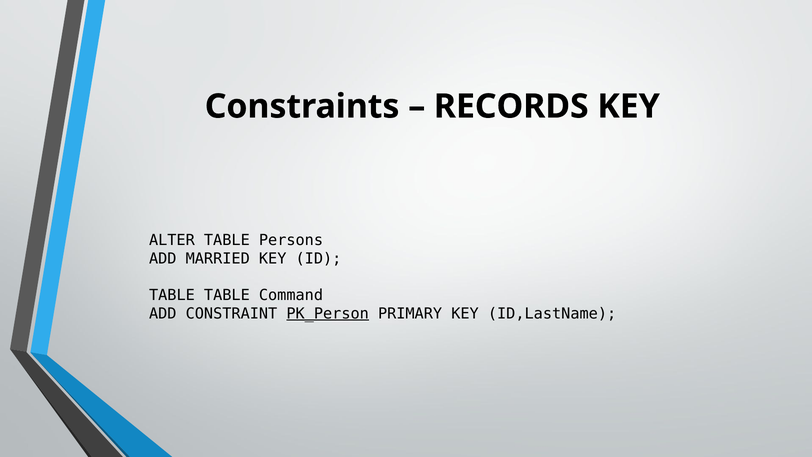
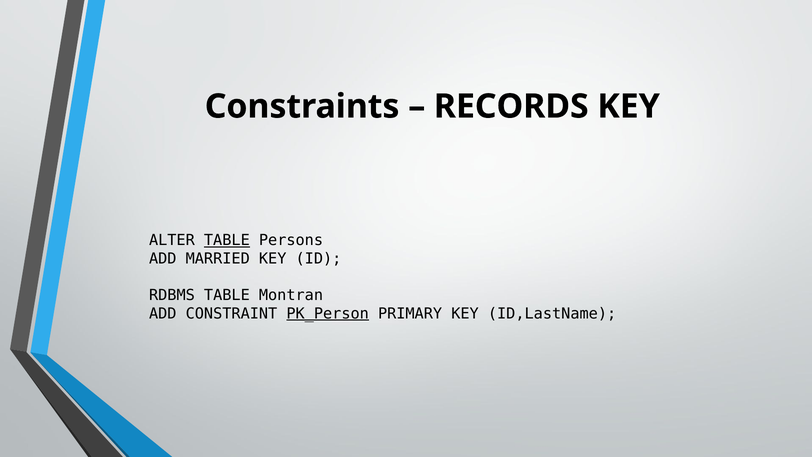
TABLE at (227, 240) underline: none -> present
TABLE at (172, 295): TABLE -> RDBMS
Command: Command -> Montran
